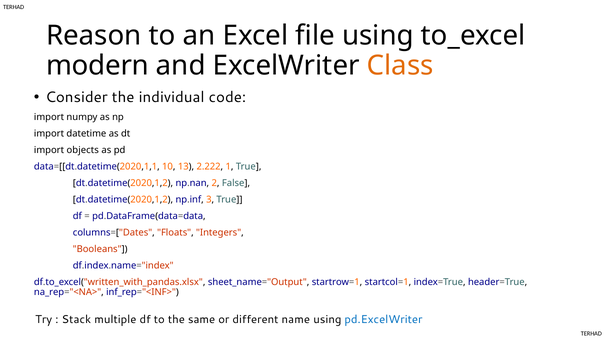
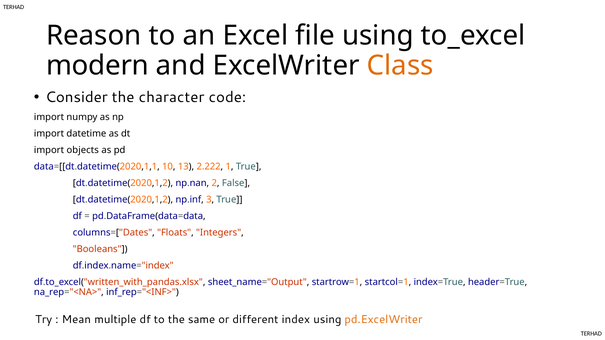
individual: individual -> character
Stack: Stack -> Mean
name: name -> index
pd.ExcelWriter colour: blue -> orange
